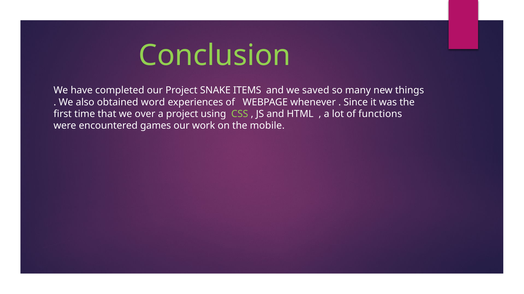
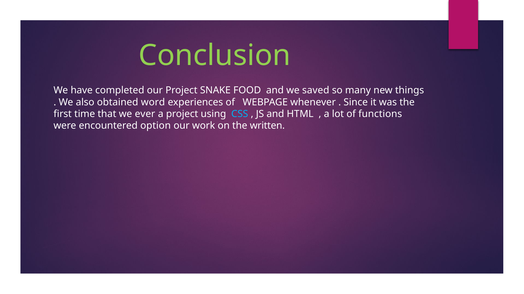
ITEMS: ITEMS -> FOOD
over: over -> ever
CSS colour: light green -> light blue
games: games -> option
mobile: mobile -> written
